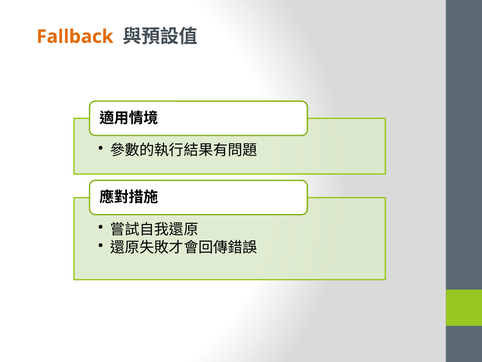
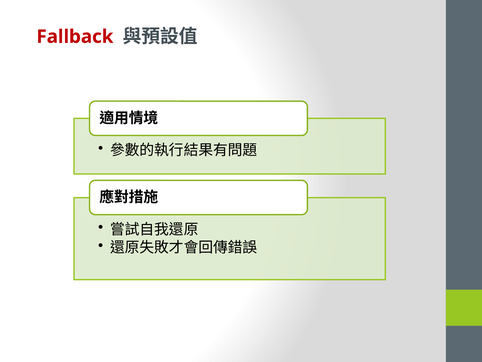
Fallback colour: orange -> red
